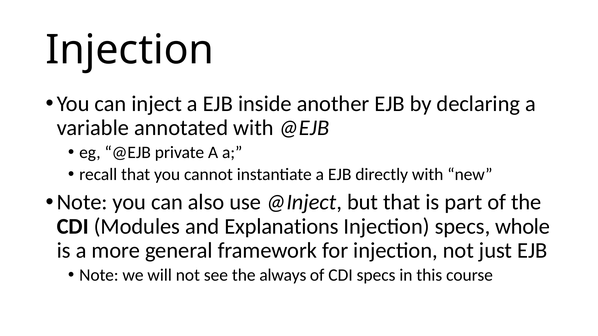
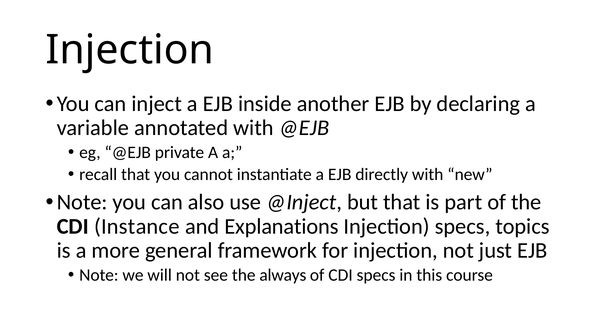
Modules: Modules -> Instance
whole: whole -> topics
